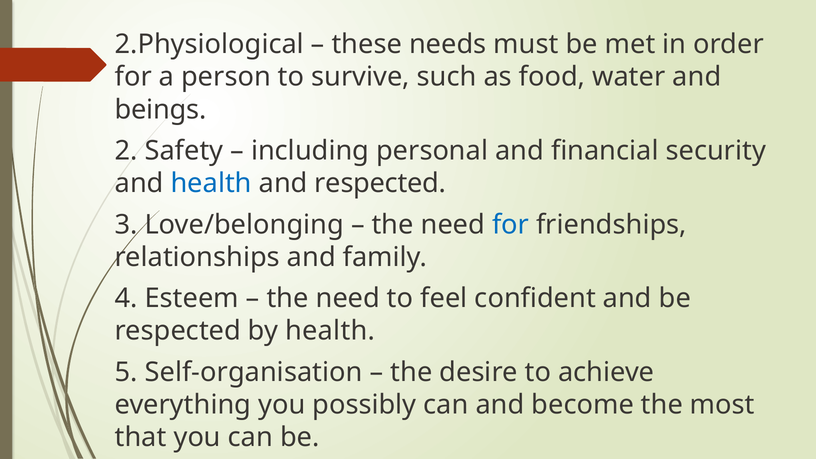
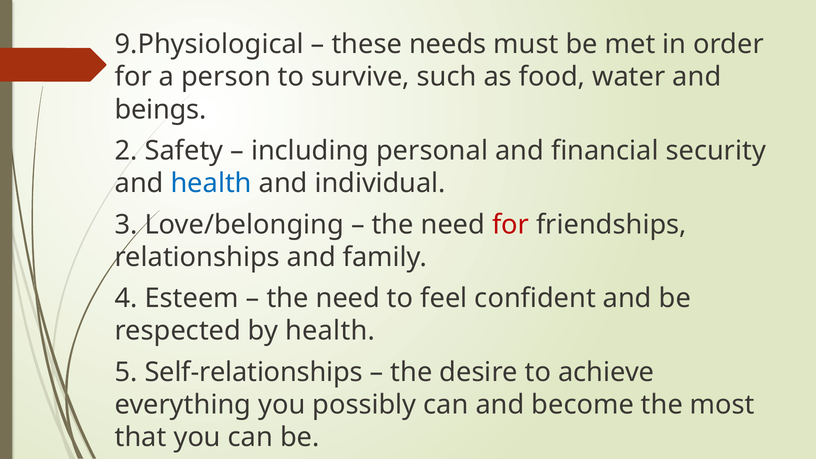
2.Physiological: 2.Physiological -> 9.Physiological
and respected: respected -> individual
for at (511, 225) colour: blue -> red
Self-organisation: Self-organisation -> Self-relationships
